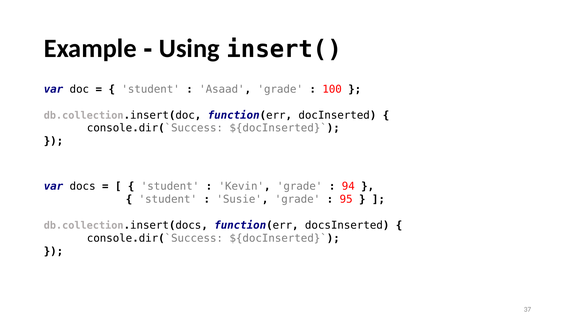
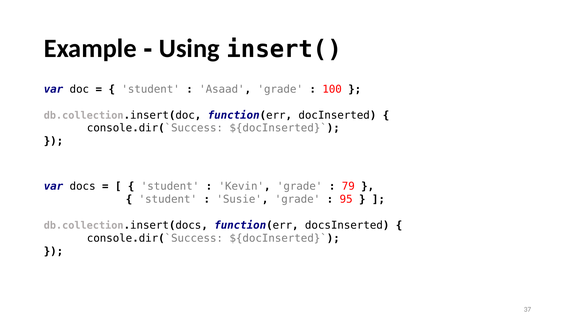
94: 94 -> 79
